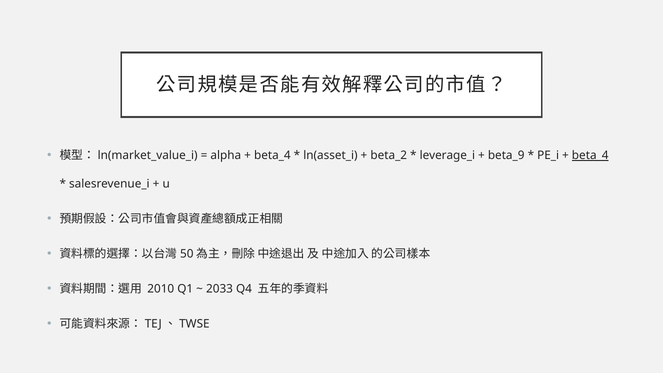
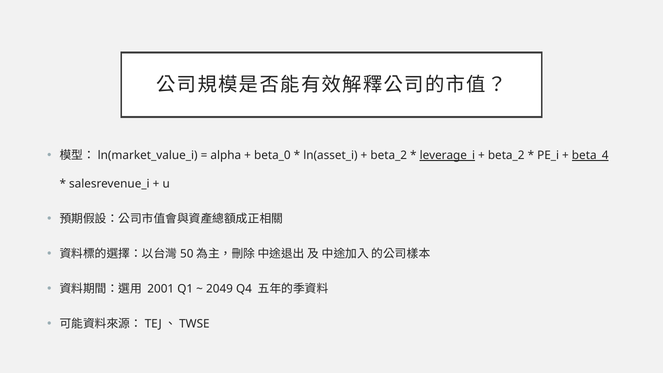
beta_4 at (272, 155): beta_4 -> beta_0
leverage_i underline: none -> present
beta_9 at (506, 155): beta_9 -> beta_2
2010: 2010 -> 2001
2033: 2033 -> 2049
